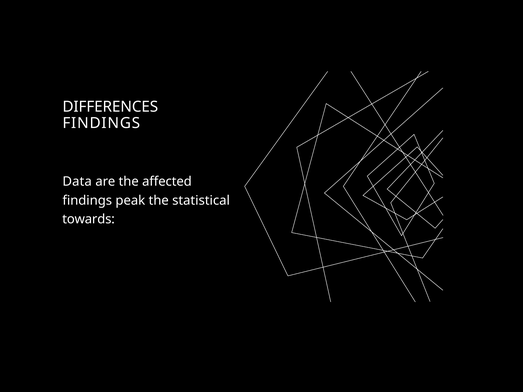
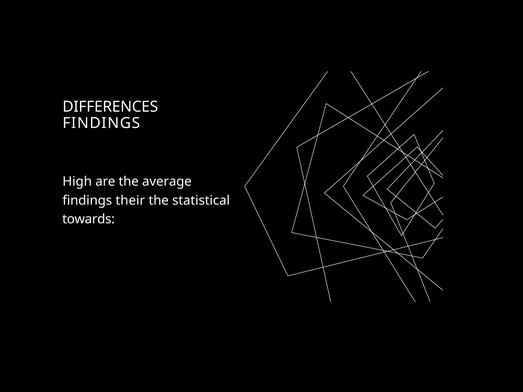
Data: Data -> High
affected: affected -> average
peak: peak -> their
